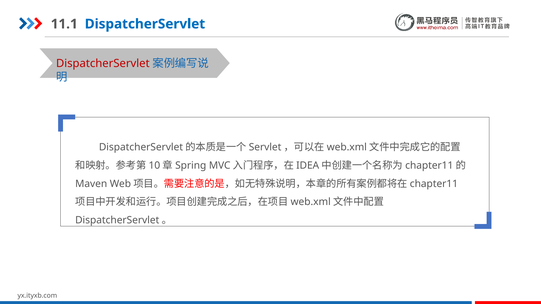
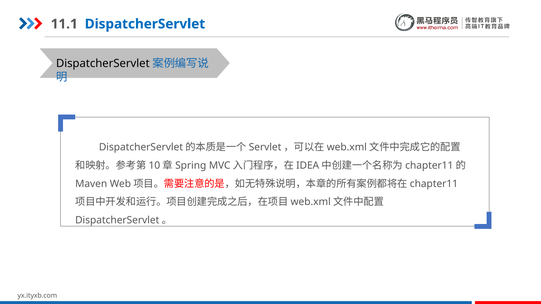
DispatcherServlet at (103, 64) colour: red -> black
